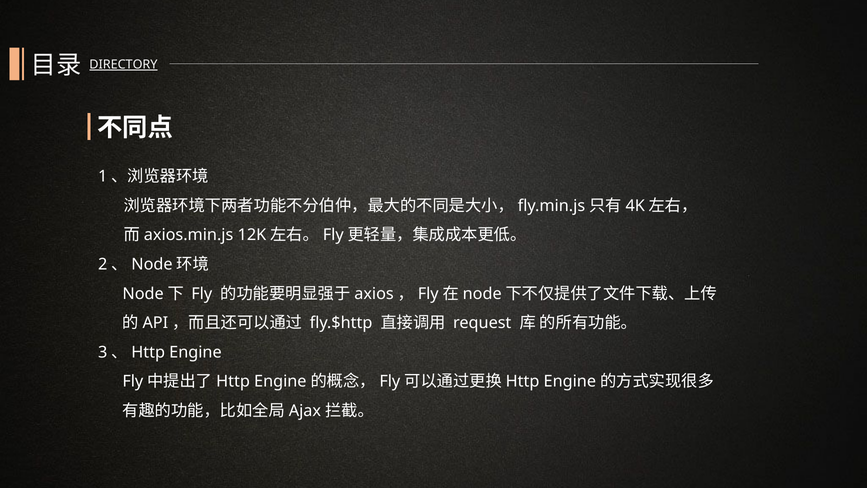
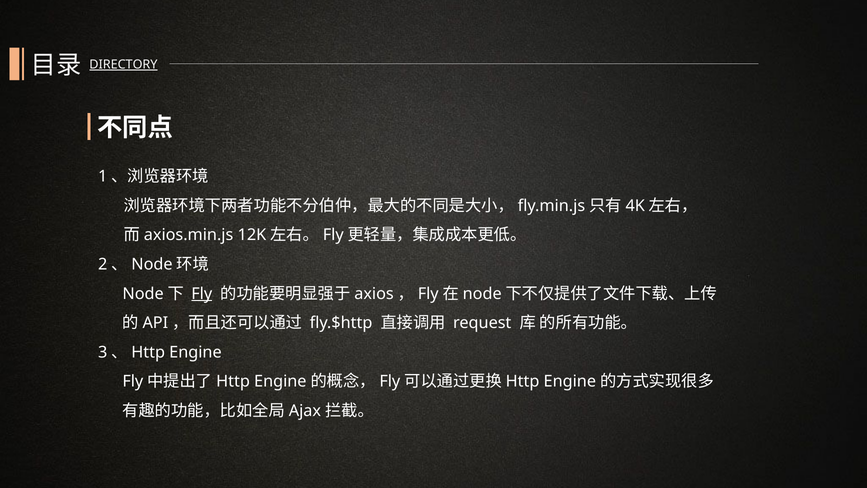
Fly underline: none -> present
